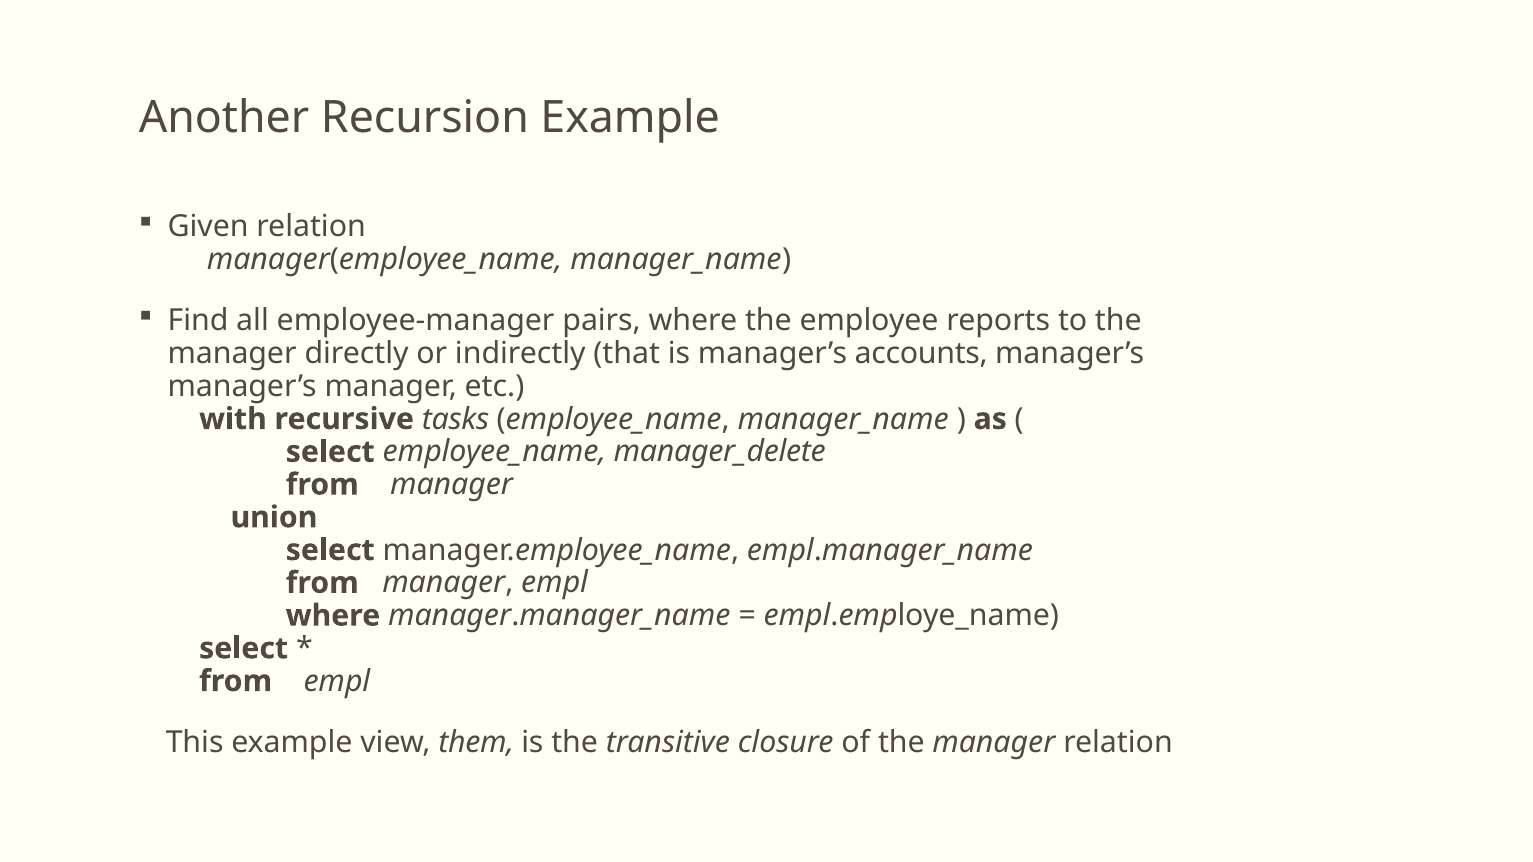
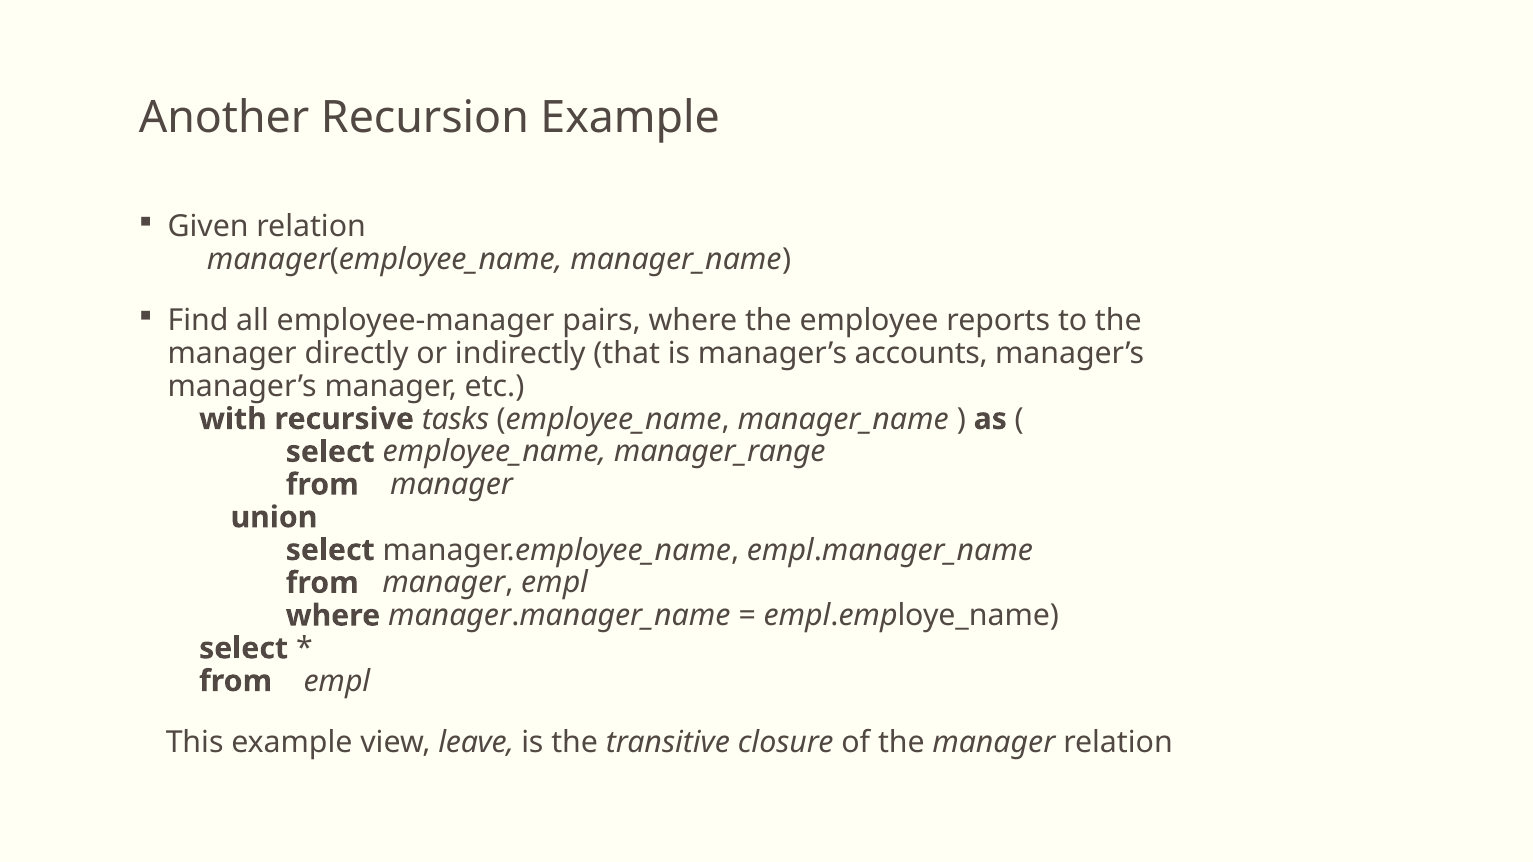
manager_delete: manager_delete -> manager_range
them: them -> leave
